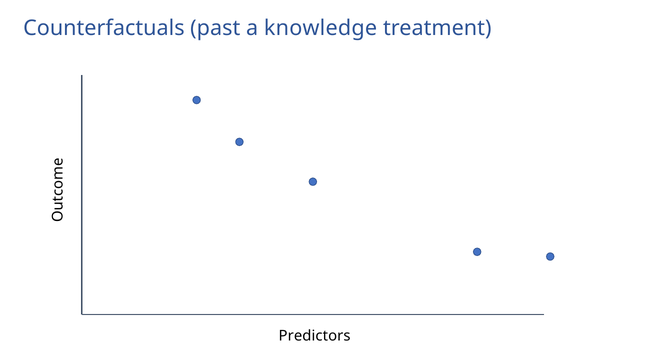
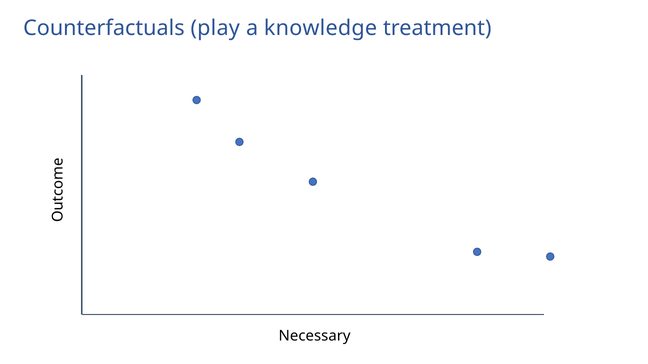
past: past -> play
Predictors: Predictors -> Necessary
